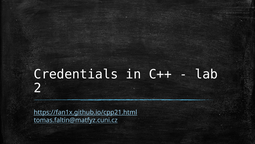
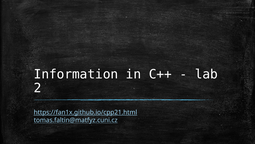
Credentials: Credentials -> Information
